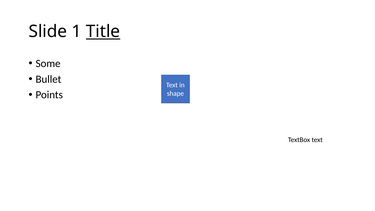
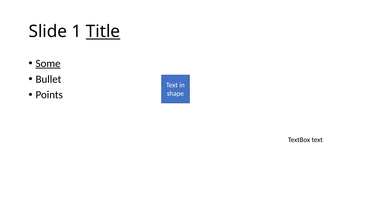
Some underline: none -> present
